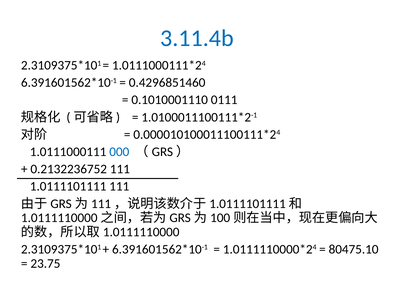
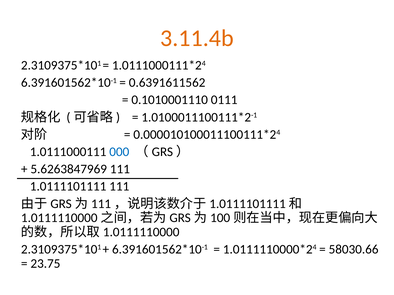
3.11.4b colour: blue -> orange
0.4296851460: 0.4296851460 -> 0.6391611562
0.2132236752: 0.2132236752 -> 5.6263847969
80475.10: 80475.10 -> 58030.66
